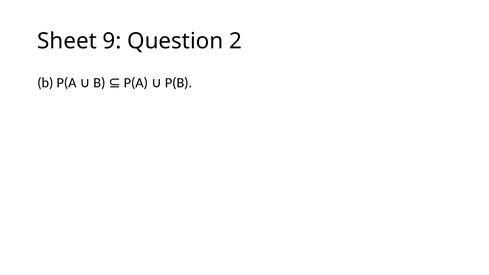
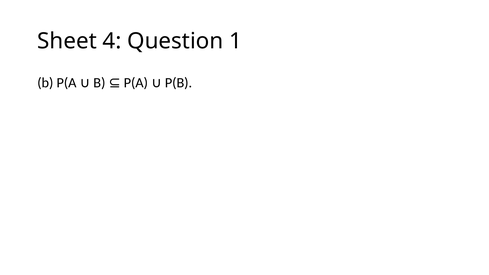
9: 9 -> 4
2: 2 -> 1
